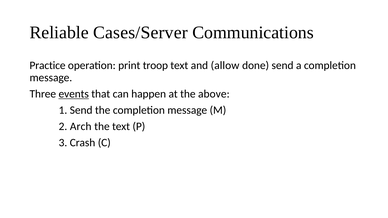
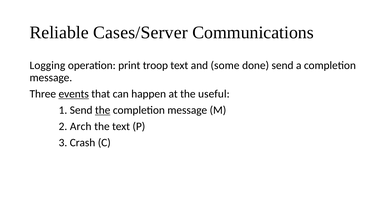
Practice: Practice -> Logging
allow: allow -> some
above: above -> useful
the at (103, 110) underline: none -> present
